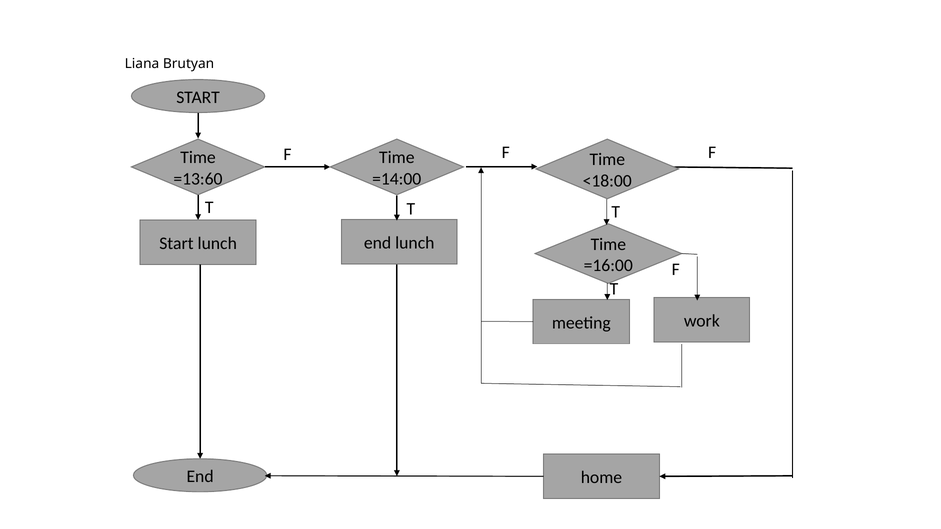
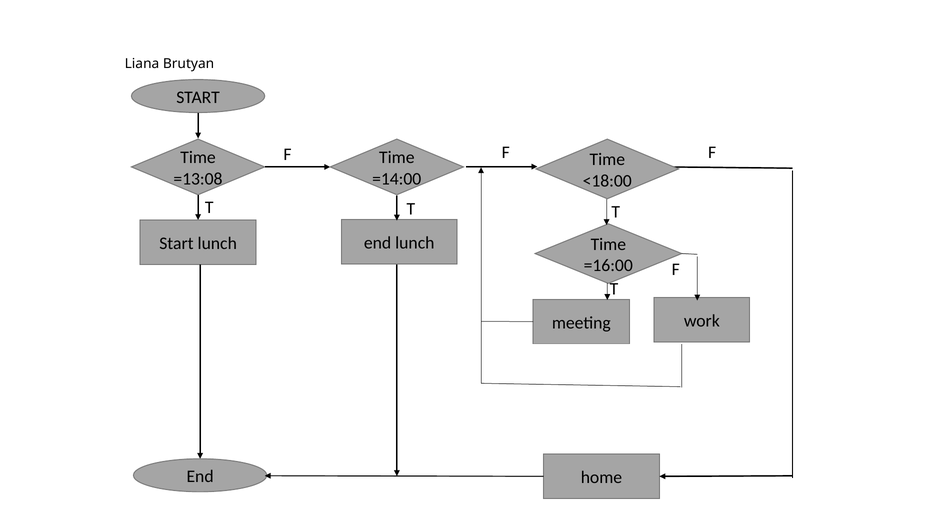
=13:60: =13:60 -> =13:08
